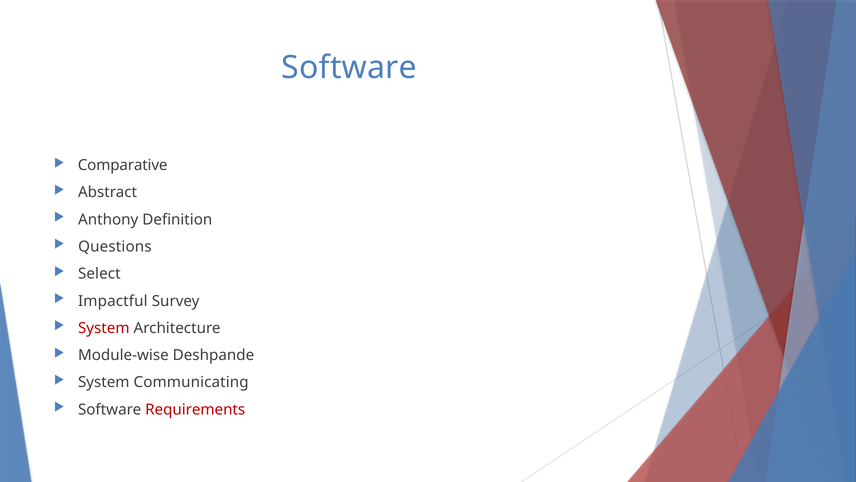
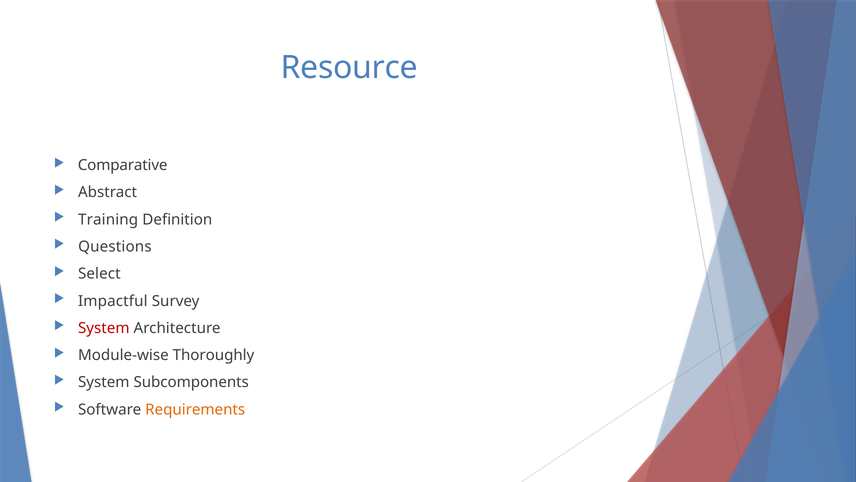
Software at (349, 68): Software -> Resource
Anthony: Anthony -> Training
Deshpande: Deshpande -> Thoroughly
Communicating: Communicating -> Subcomponents
Requirements colour: red -> orange
